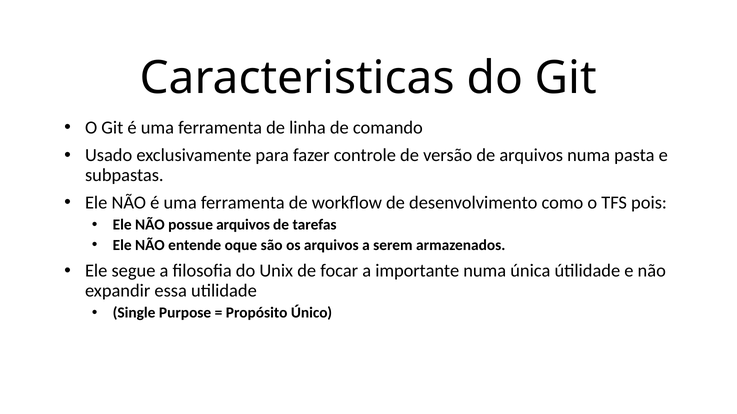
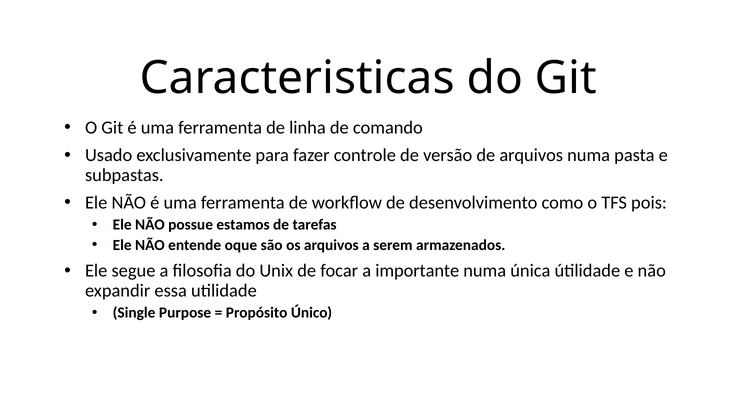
possue arquivos: arquivos -> estamos
